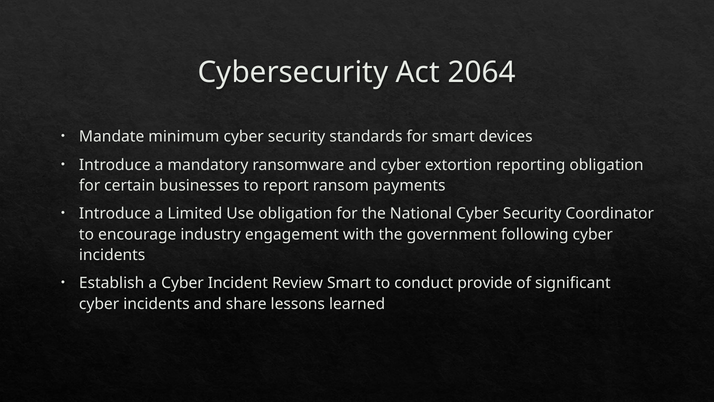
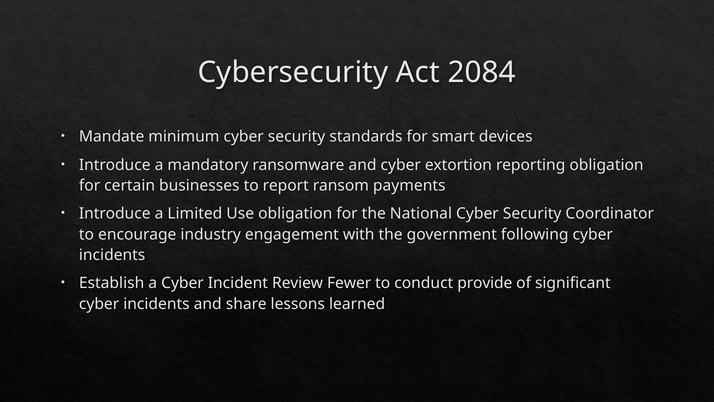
2064: 2064 -> 2084
Review Smart: Smart -> Fewer
